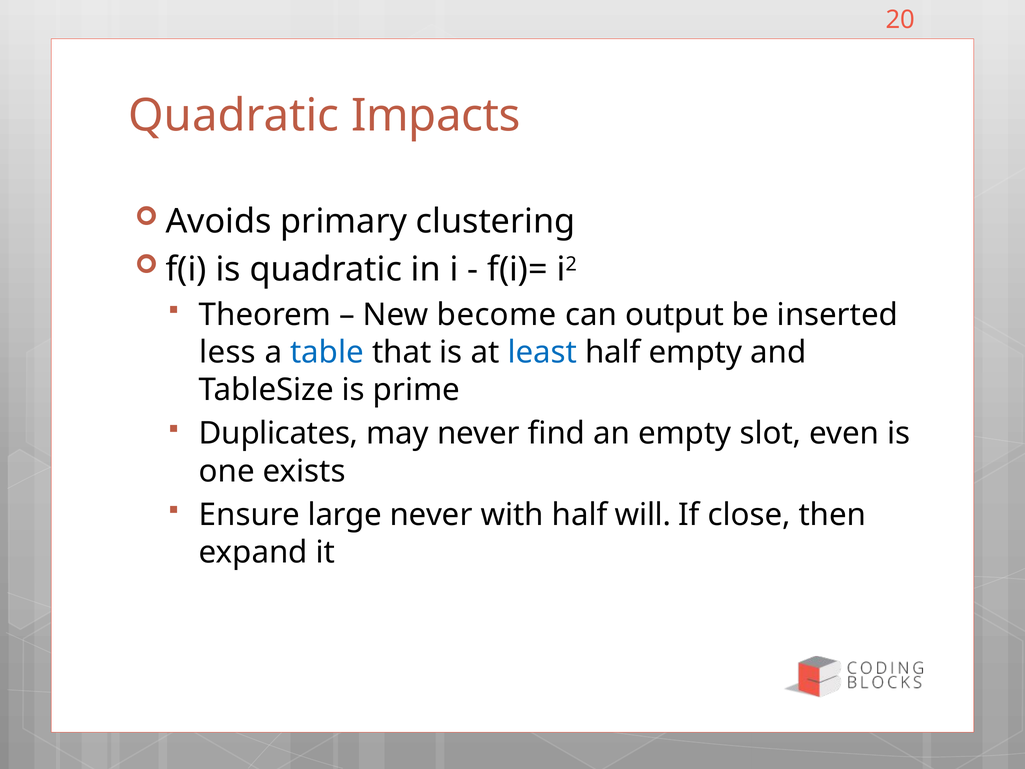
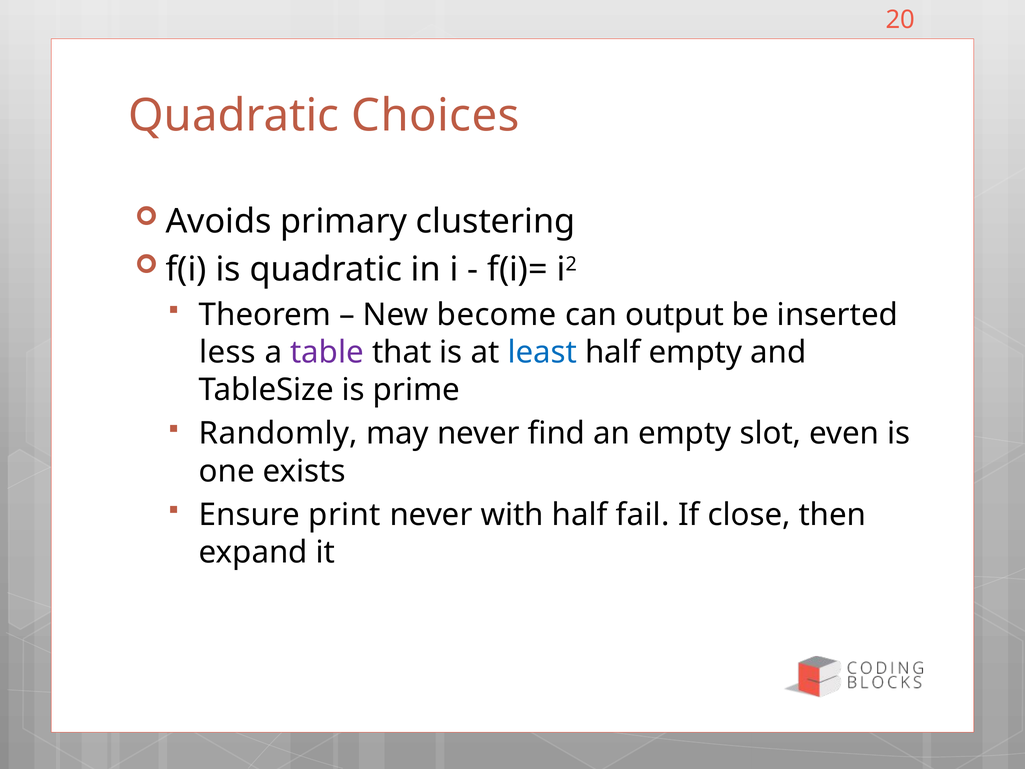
Impacts: Impacts -> Choices
table colour: blue -> purple
Duplicates: Duplicates -> Randomly
large: large -> print
will: will -> fail
